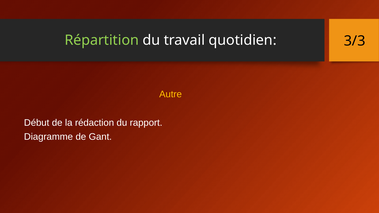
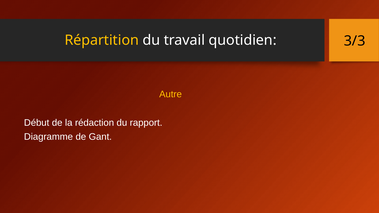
Répartition colour: light green -> yellow
